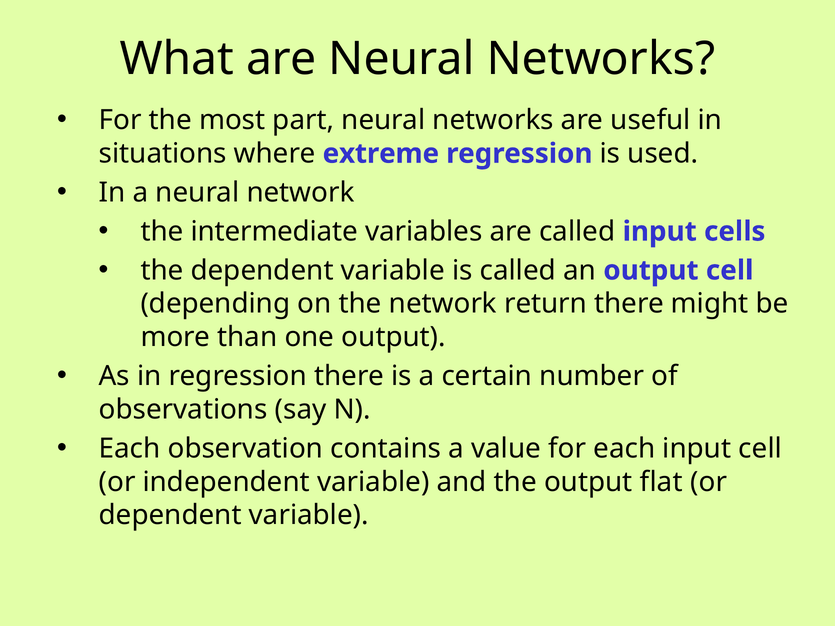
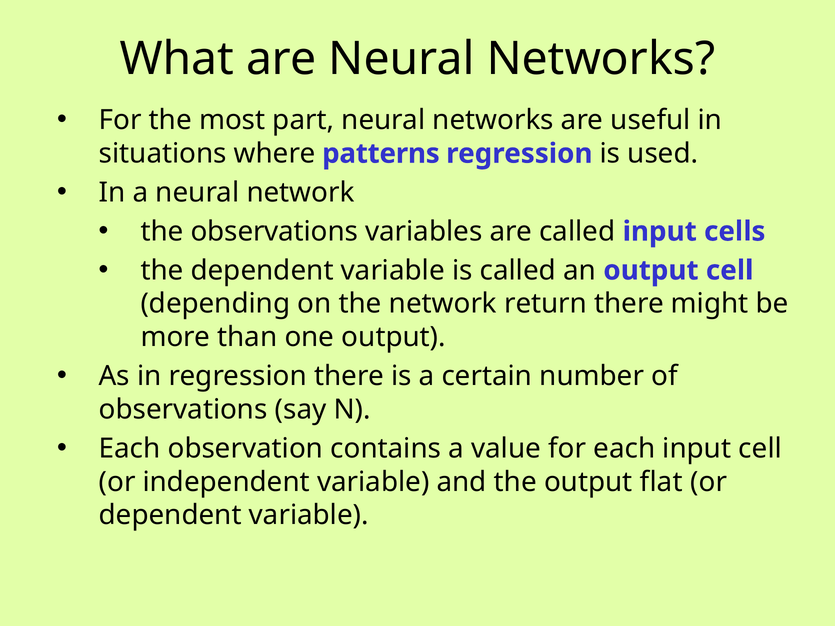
extreme: extreme -> patterns
the intermediate: intermediate -> observations
